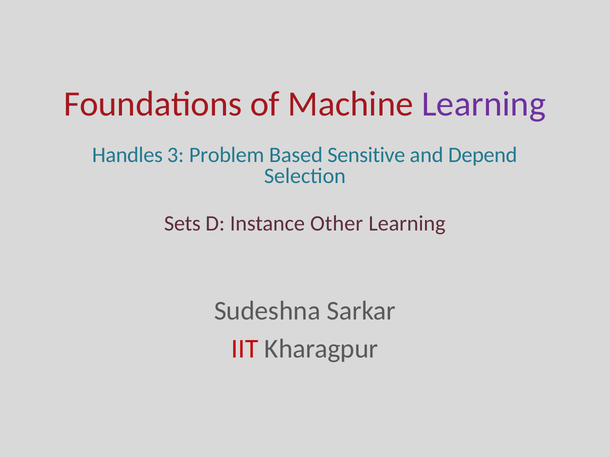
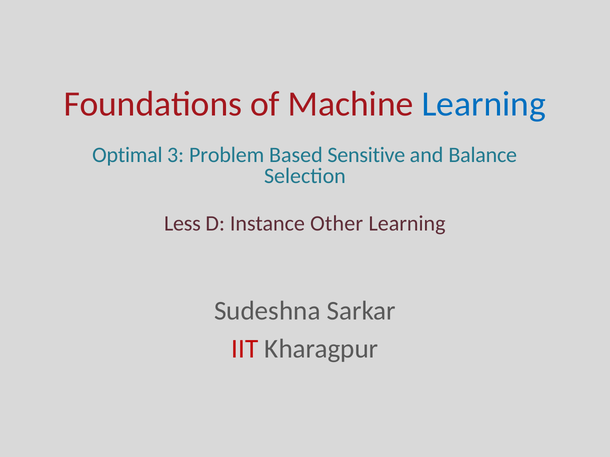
Learning at (484, 104) colour: purple -> blue
Handles: Handles -> Optimal
Depend: Depend -> Balance
Sets: Sets -> Less
